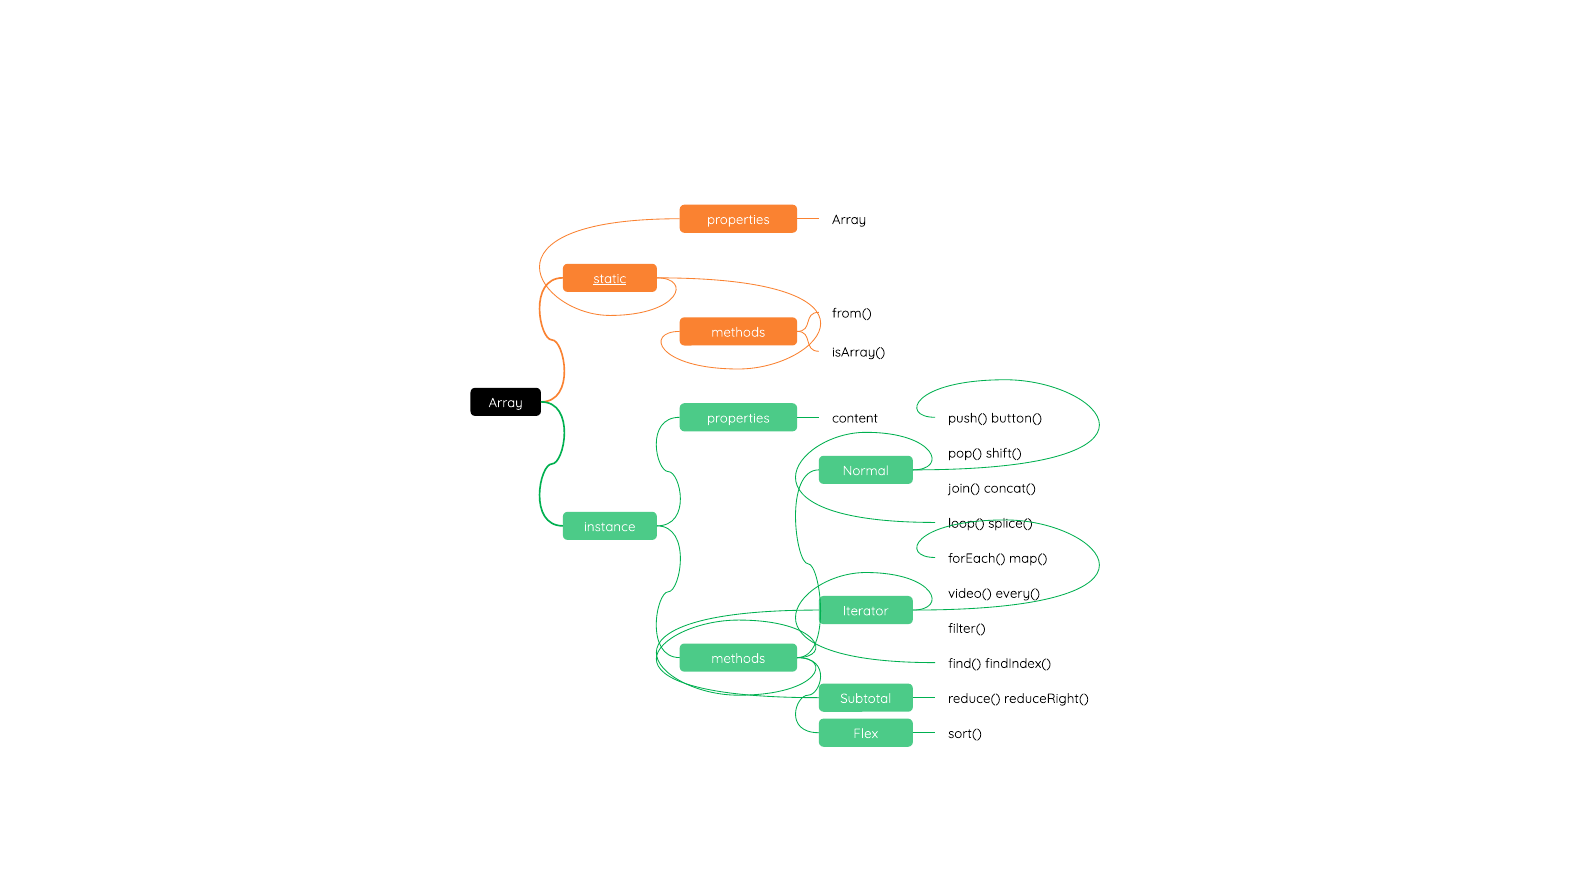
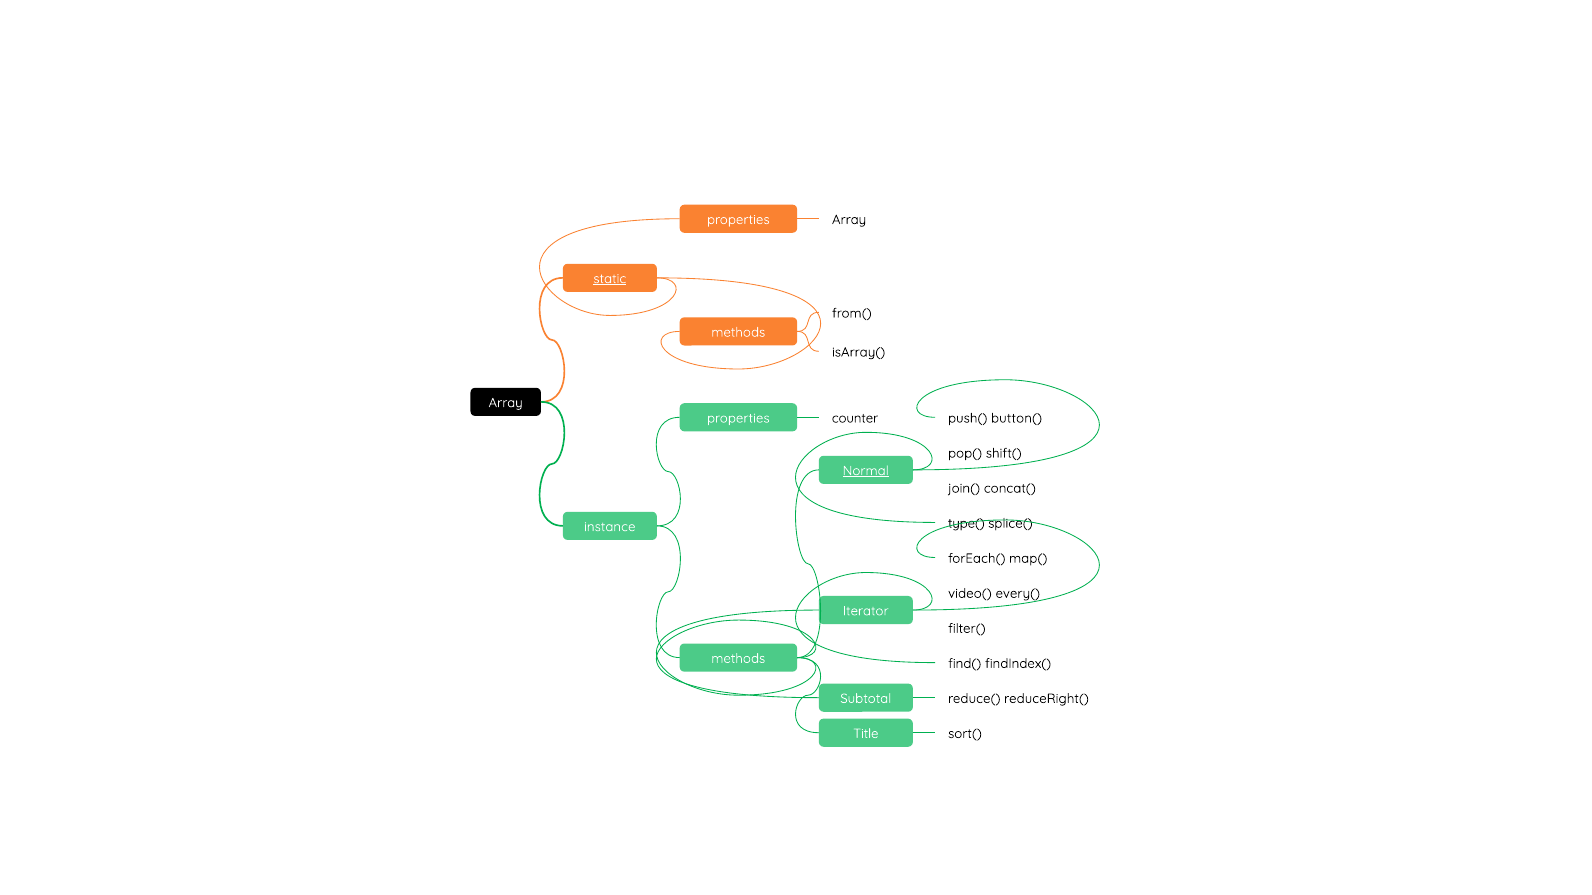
content: content -> counter
Normal underline: none -> present
loop(: loop( -> type(
Flex: Flex -> Title
